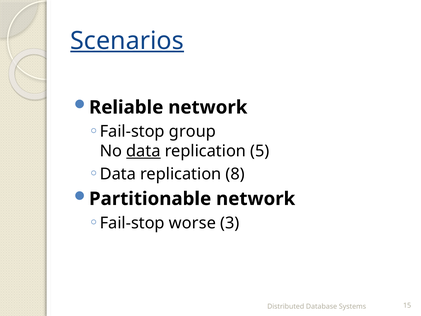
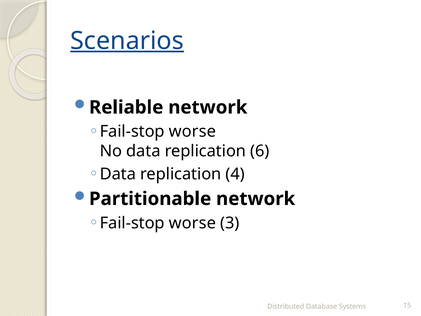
group at (192, 131): group -> worse
data at (143, 151) underline: present -> none
5: 5 -> 6
8: 8 -> 4
